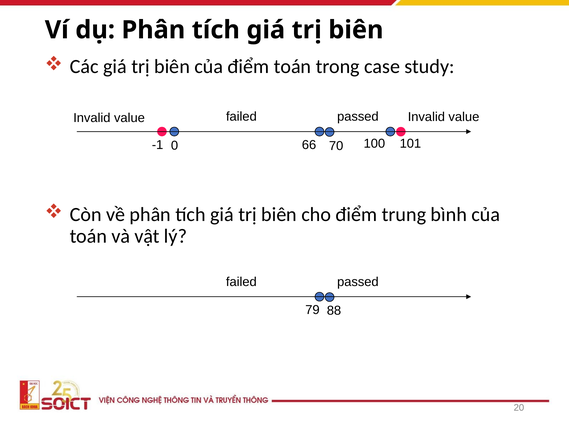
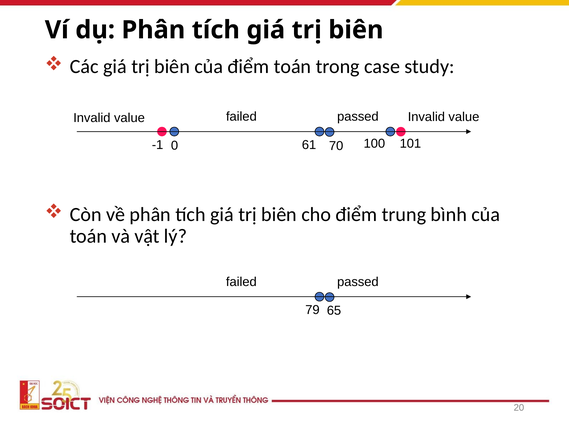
66: 66 -> 61
88: 88 -> 65
